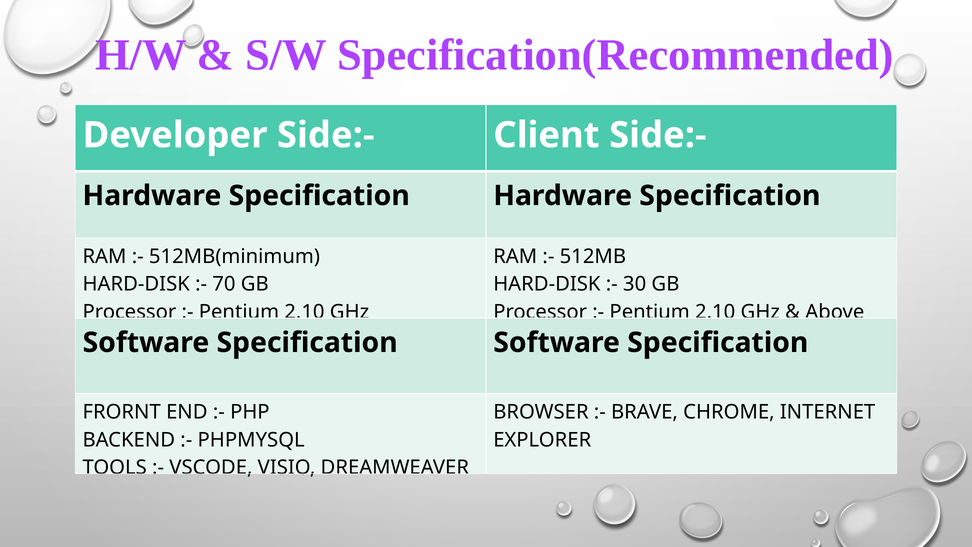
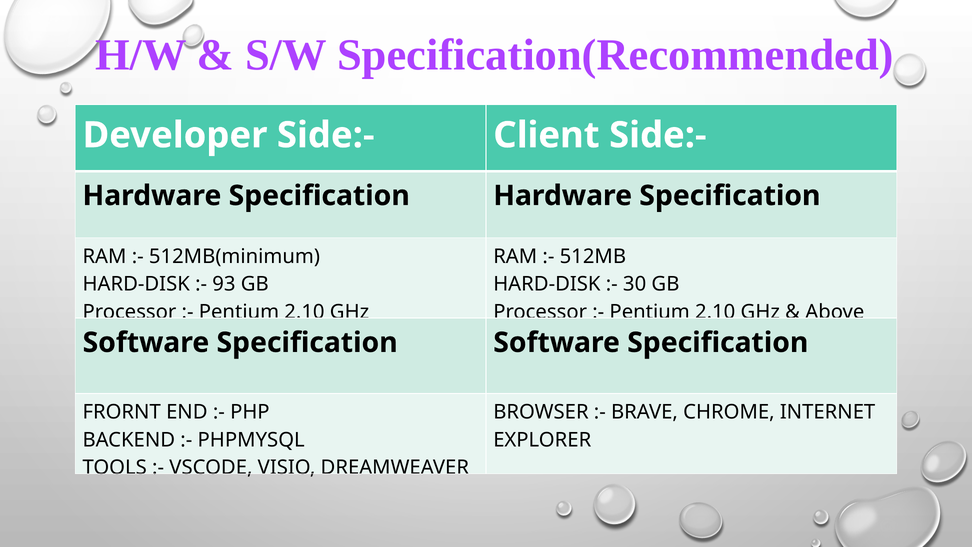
70: 70 -> 93
